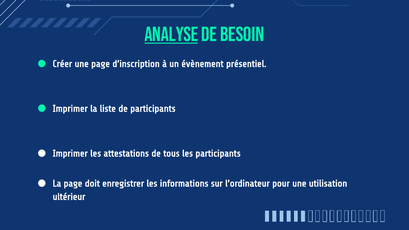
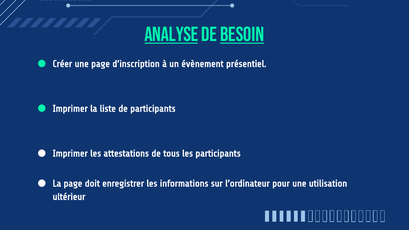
besoin underline: none -> present
